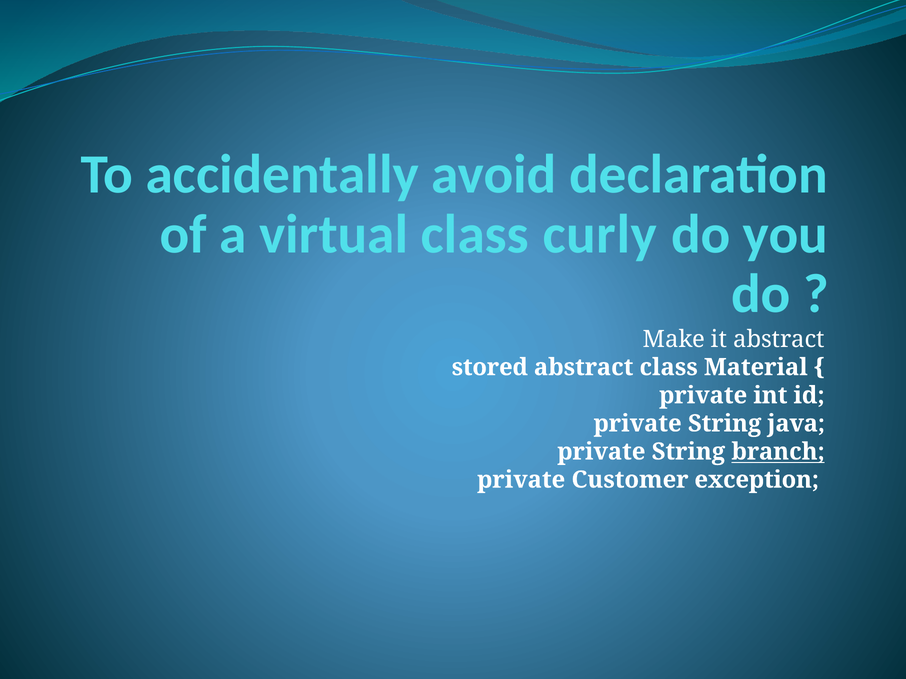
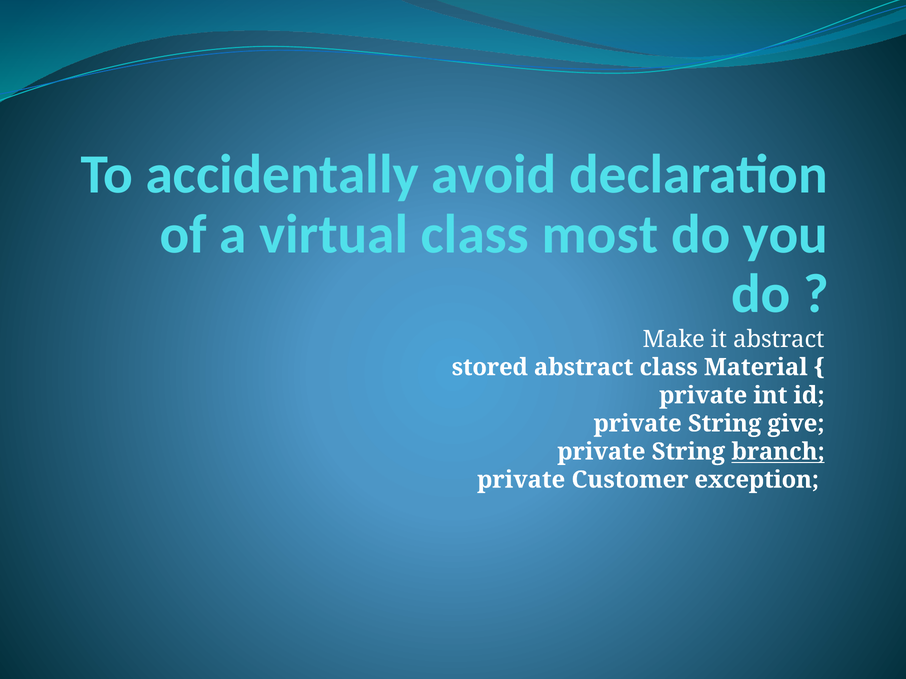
curly: curly -> most
java: java -> give
